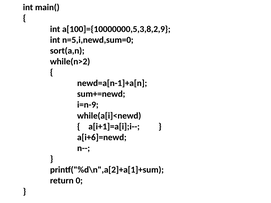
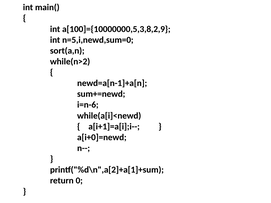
i=n-9: i=n-9 -> i=n-6
a[i+6]=newd: a[i+6]=newd -> a[i+0]=newd
